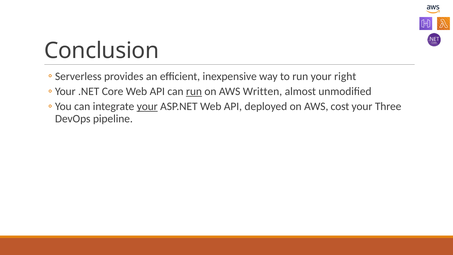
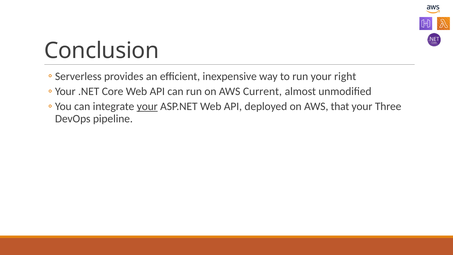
run at (194, 91) underline: present -> none
Written: Written -> Current
cost: cost -> that
